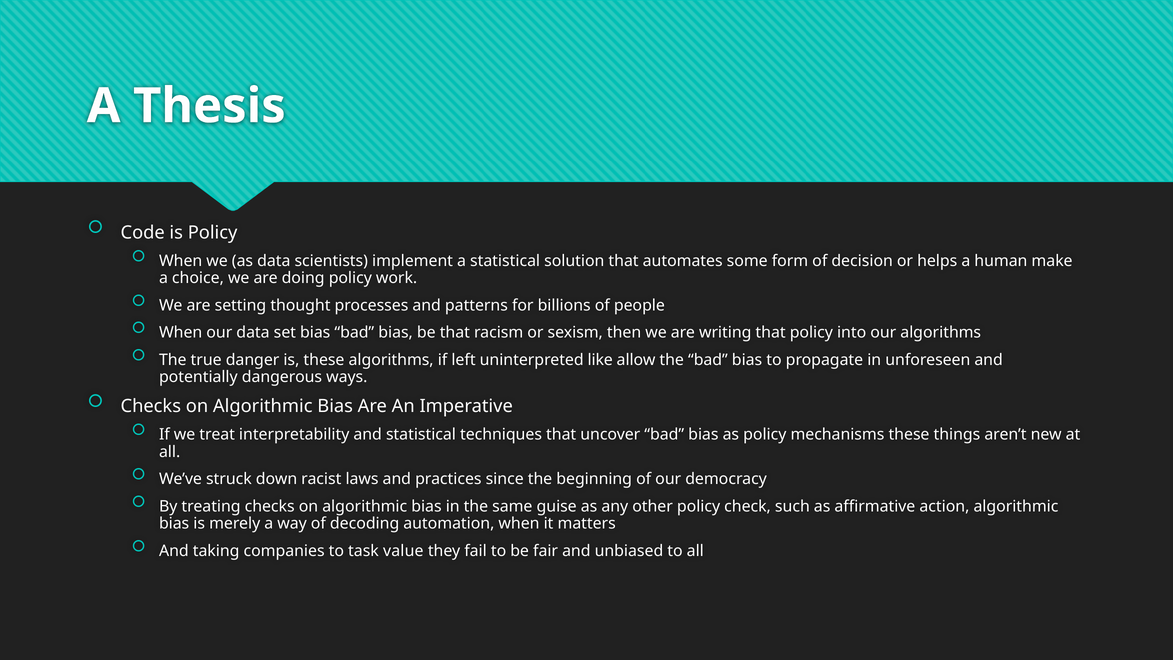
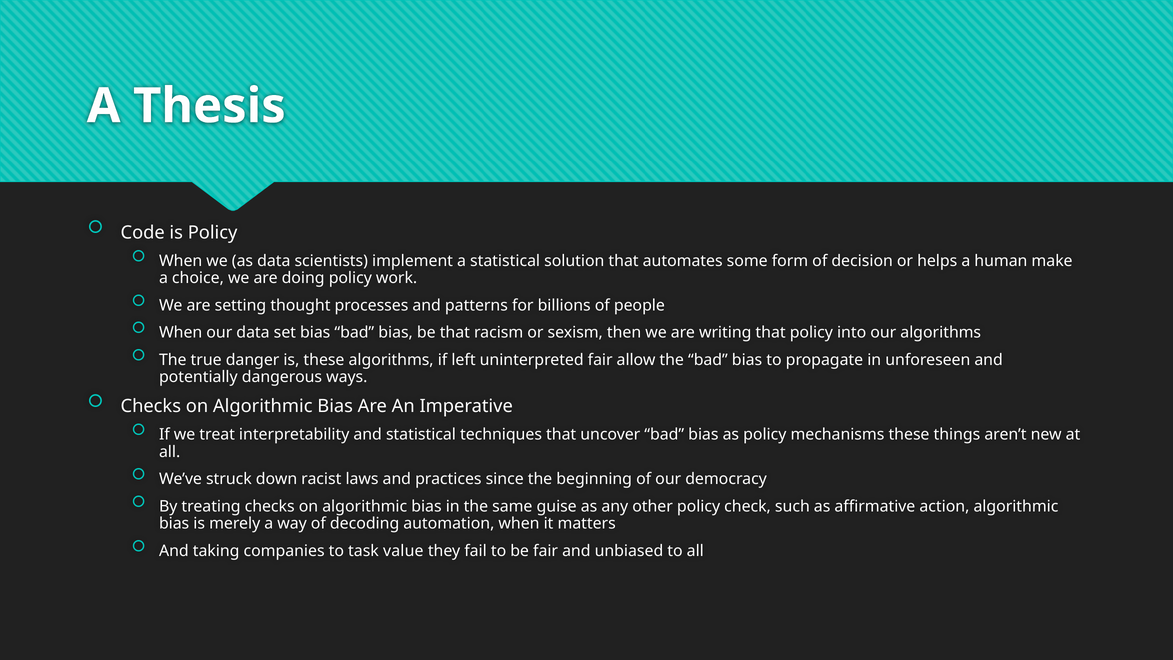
uninterpreted like: like -> fair
